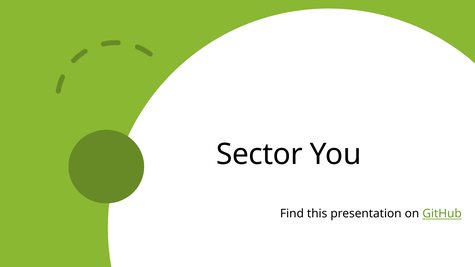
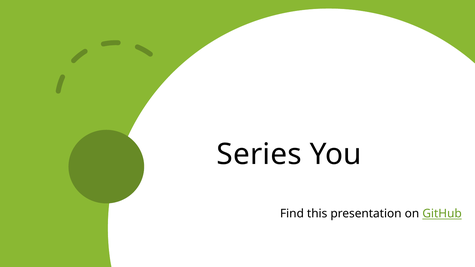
Sector: Sector -> Series
